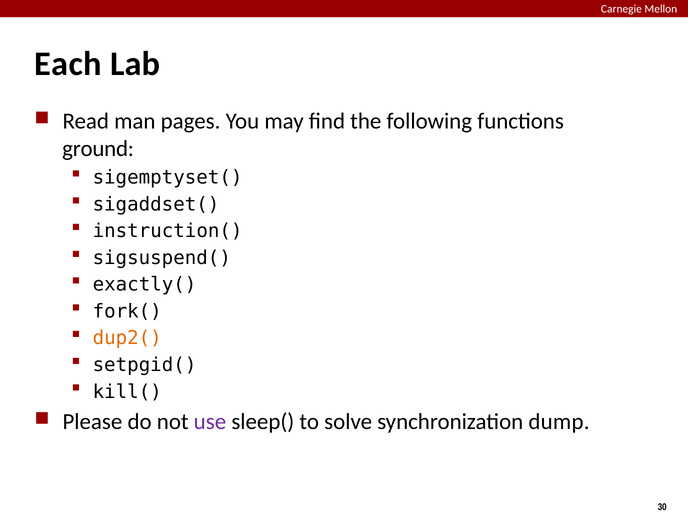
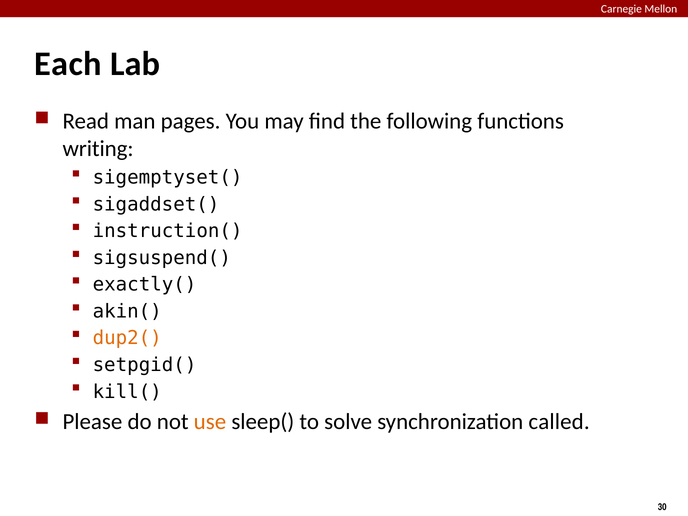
ground: ground -> writing
fork(: fork( -> akin(
use colour: purple -> orange
dump: dump -> called
